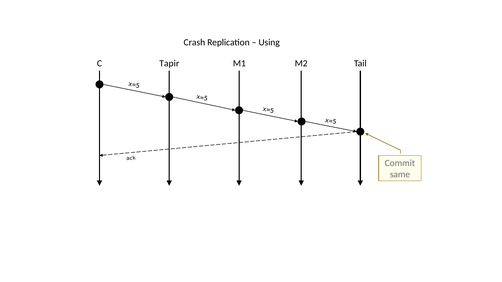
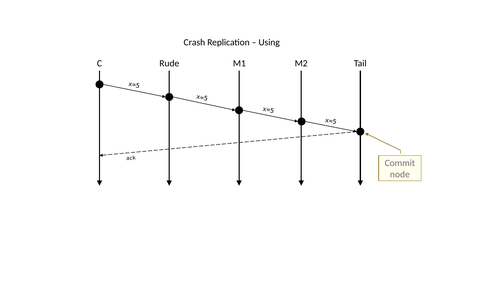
Tapir: Tapir -> Rude
same: same -> node
